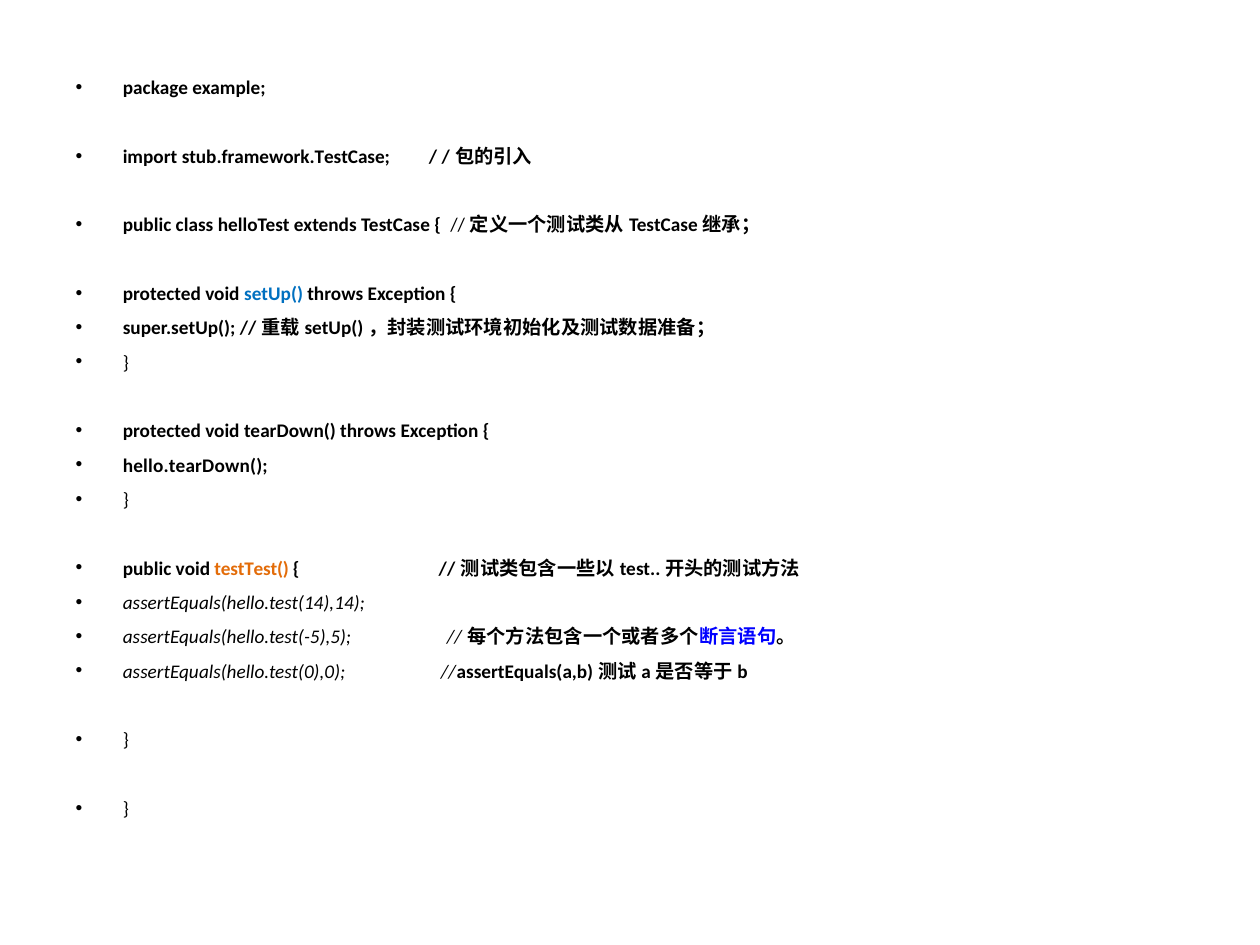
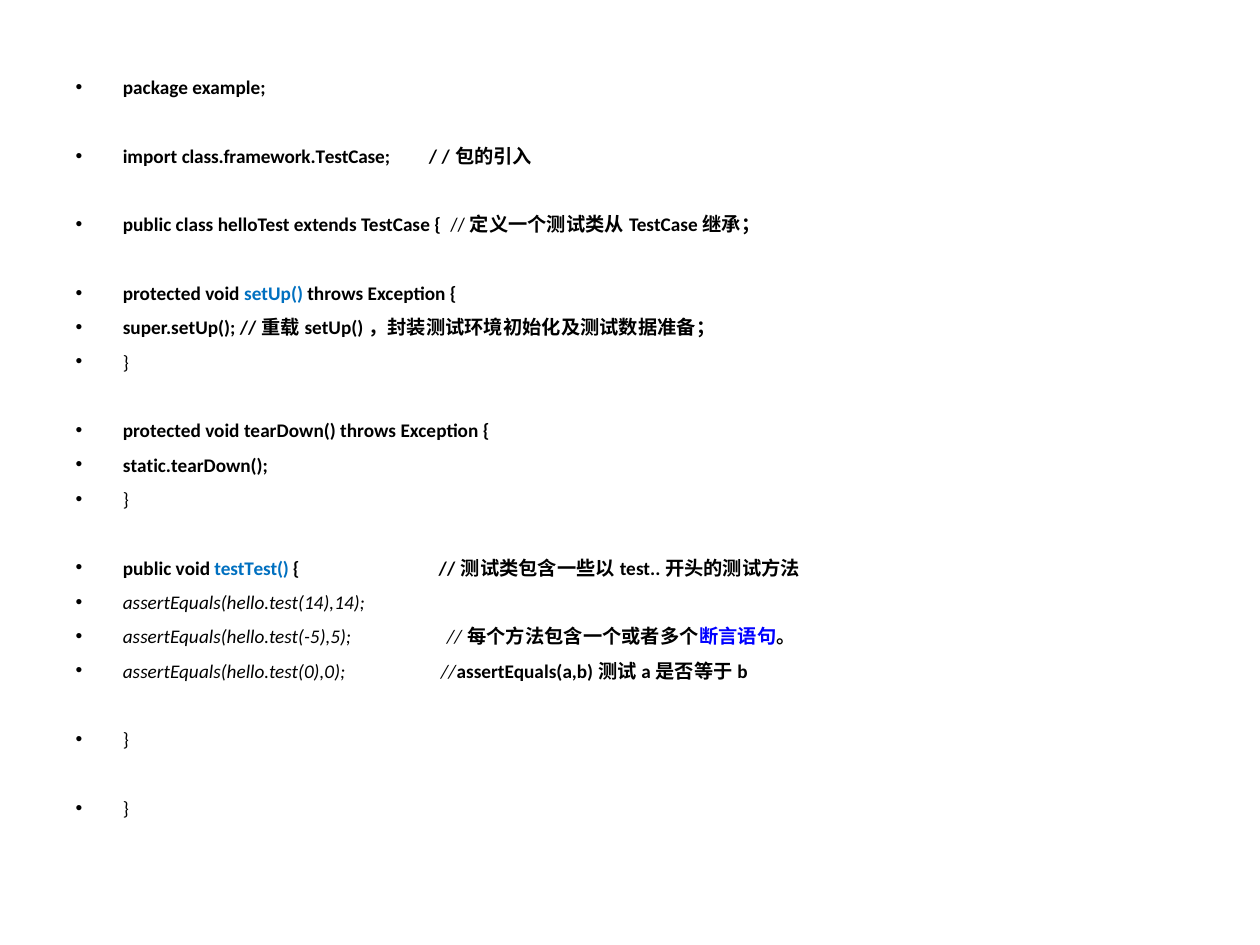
stub.framework.TestCase: stub.framework.TestCase -> class.framework.TestCase
hello.tearDown(: hello.tearDown( -> static.tearDown(
testTest( colour: orange -> blue
